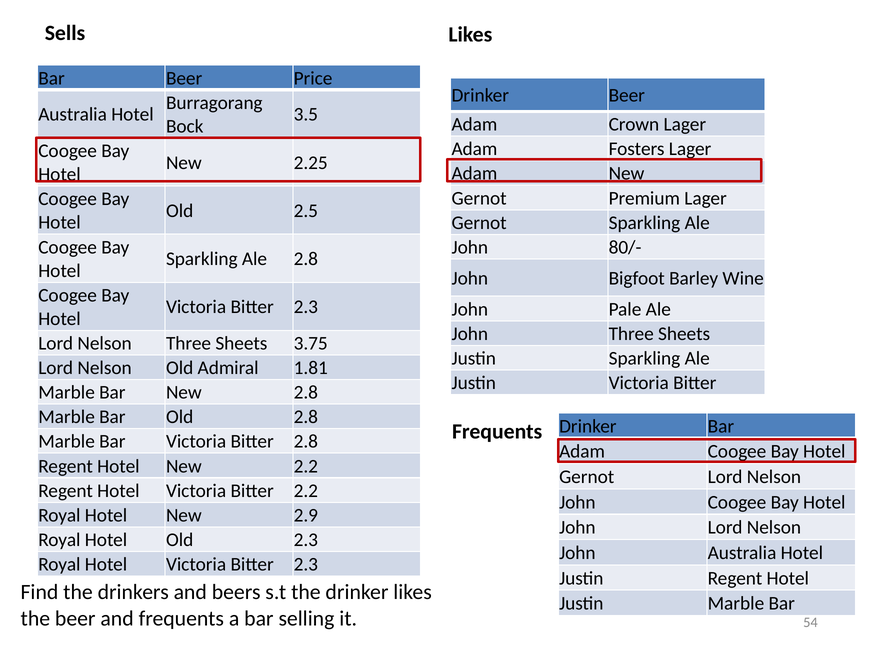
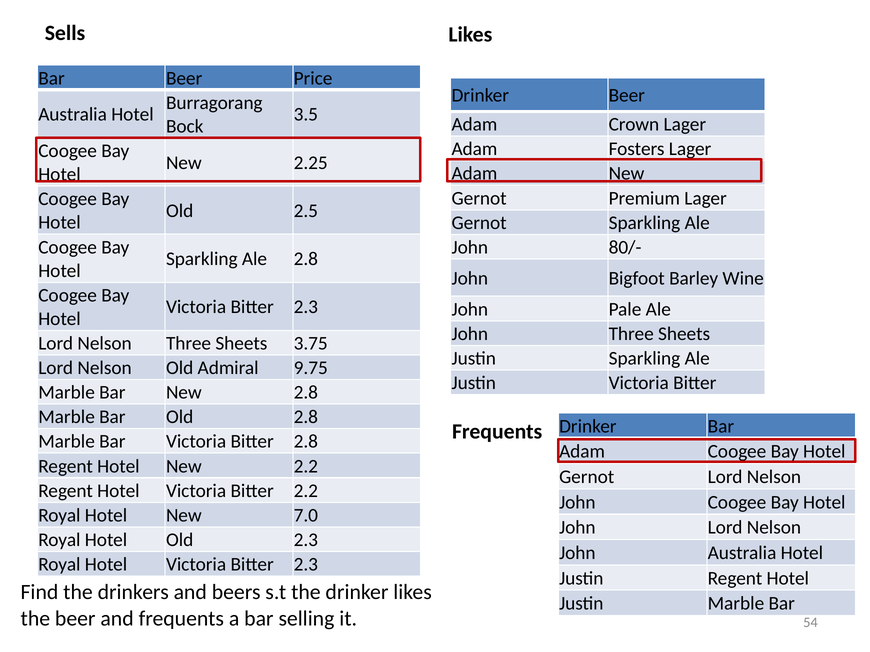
1.81: 1.81 -> 9.75
2.9: 2.9 -> 7.0
